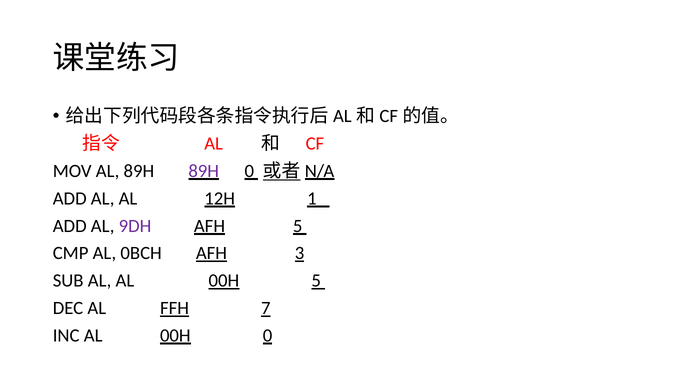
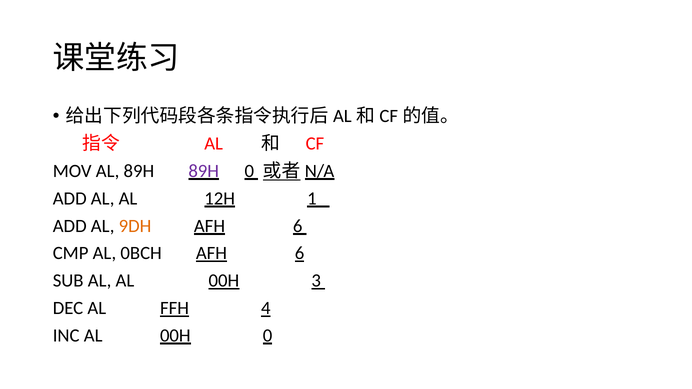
9DH colour: purple -> orange
5 at (298, 226): 5 -> 6
0BCH AFH 3: 3 -> 6
00H 5: 5 -> 3
7: 7 -> 4
